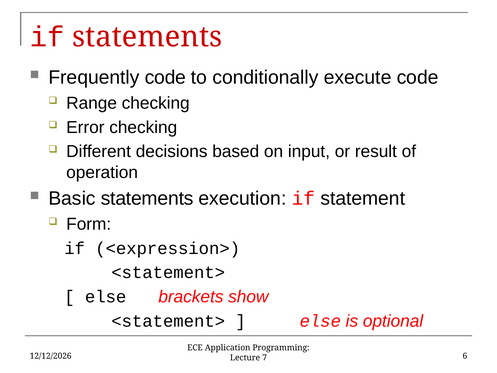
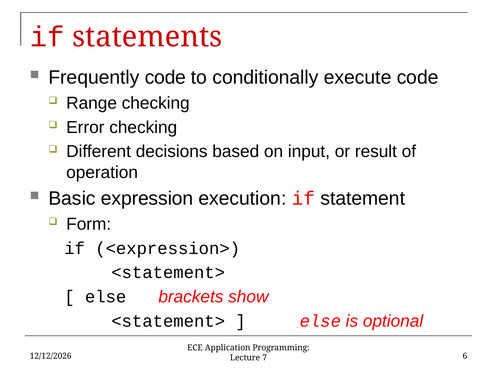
Basic statements: statements -> expression
